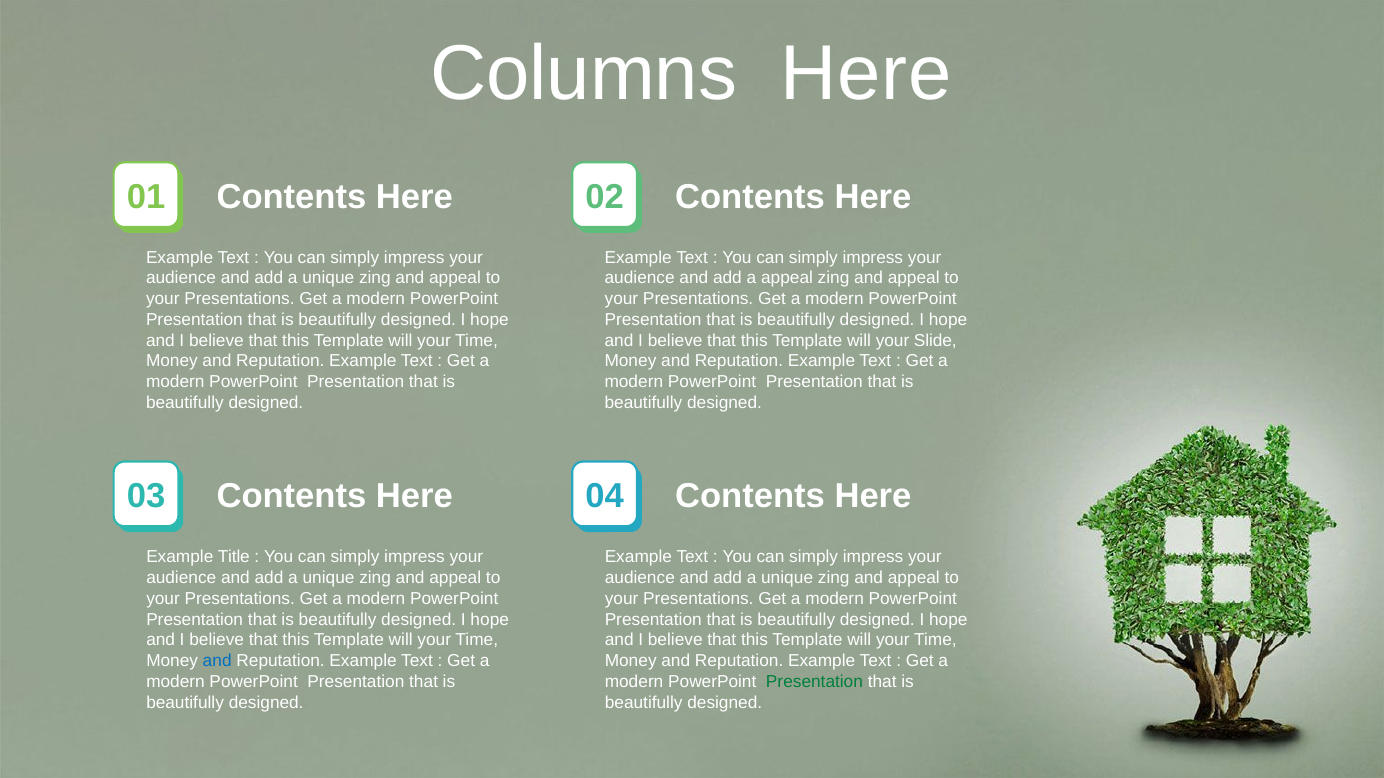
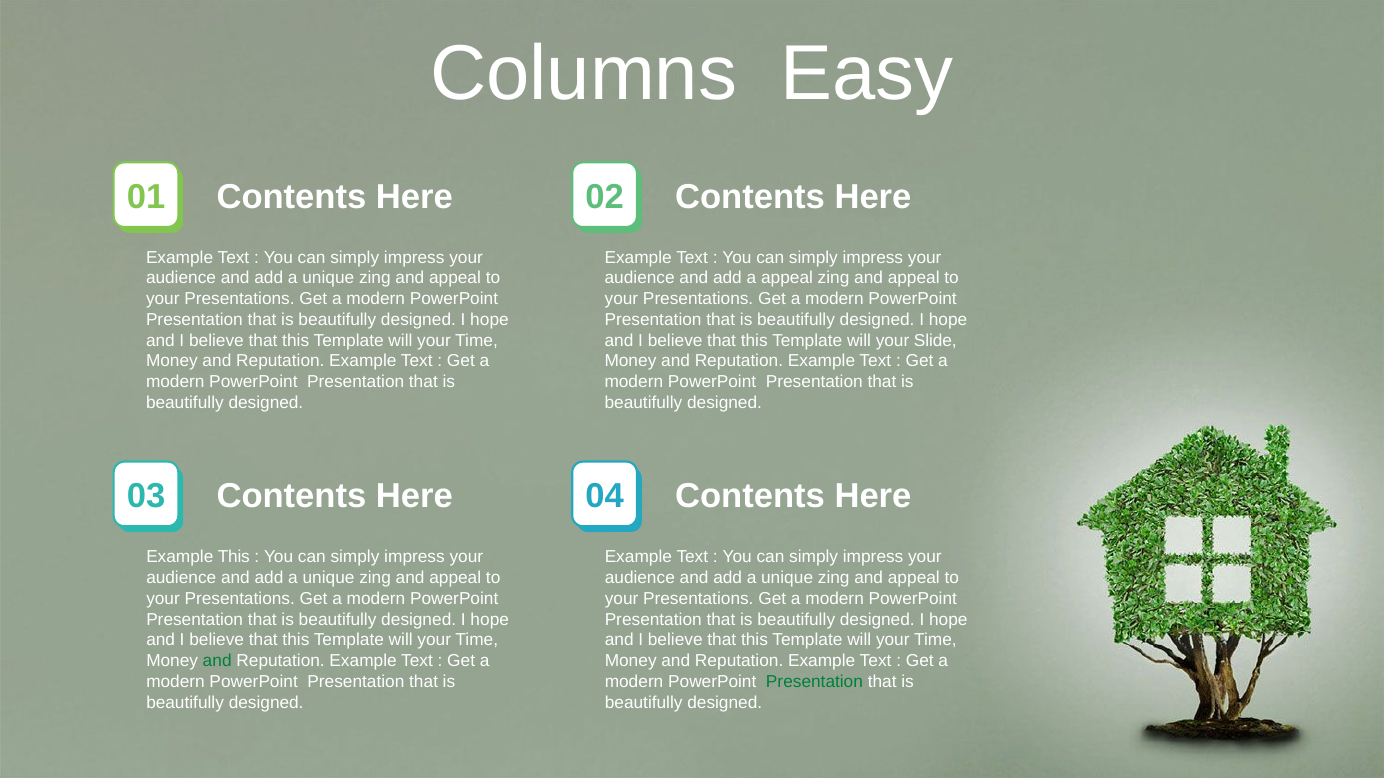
Columns Here: Here -> Easy
Example Title: Title -> This
and at (217, 661) colour: blue -> green
